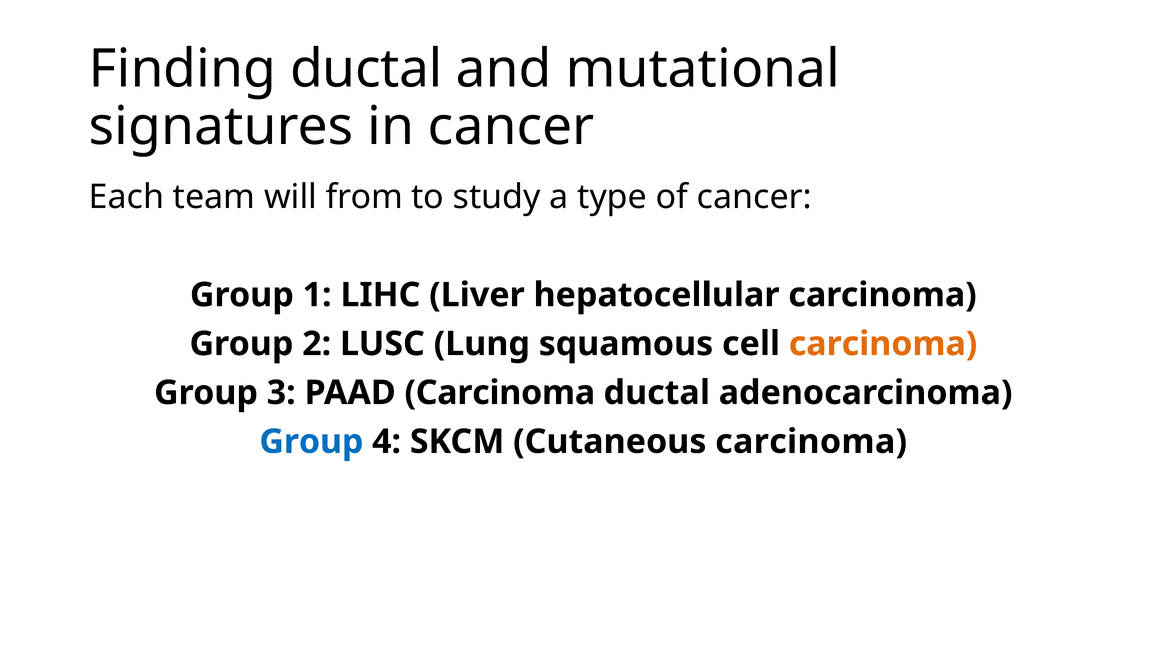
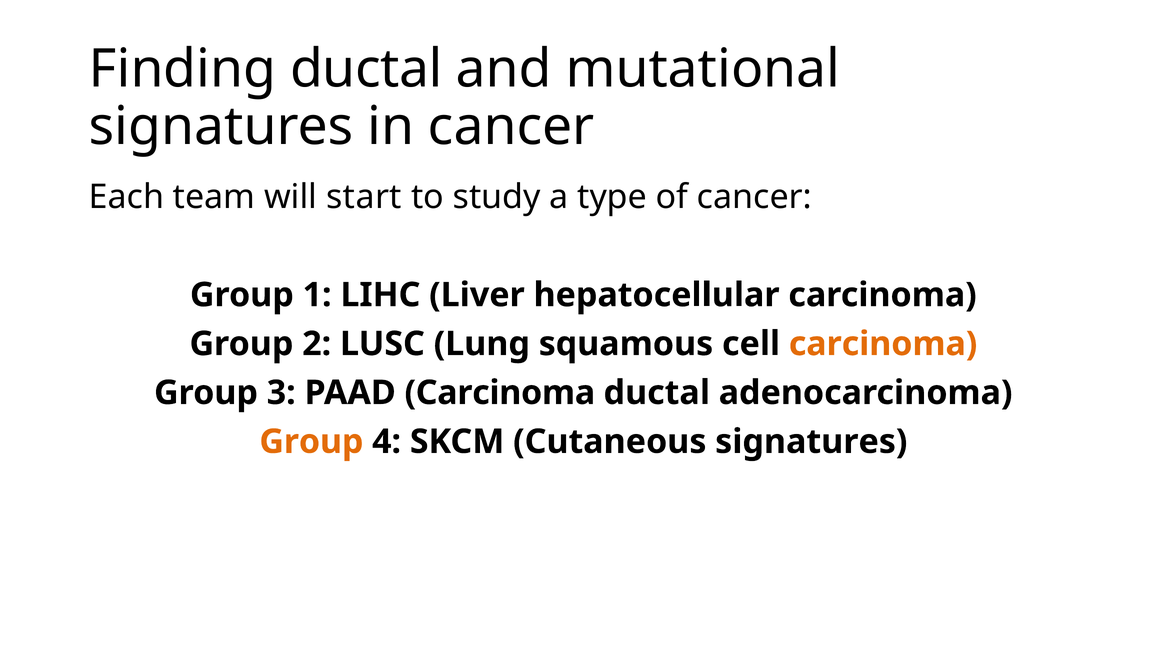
from: from -> start
Group at (311, 442) colour: blue -> orange
Cutaneous carcinoma: carcinoma -> signatures
